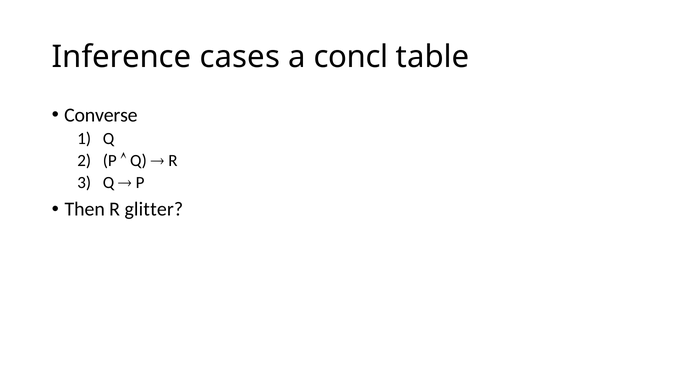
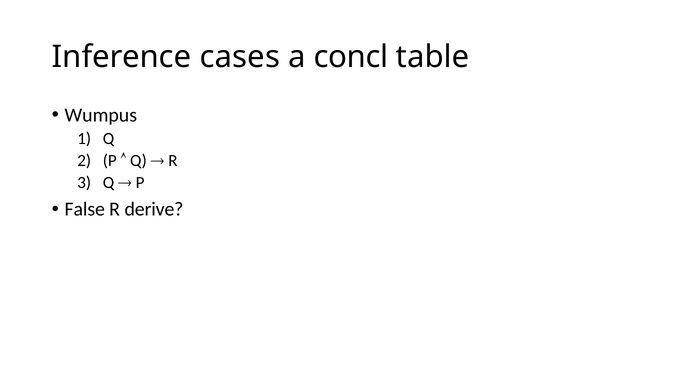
Converse: Converse -> Wumpus
Then: Then -> False
glitter: glitter -> derive
